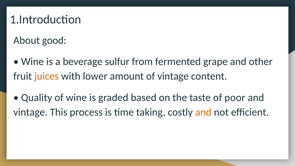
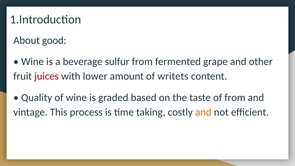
juices colour: orange -> red
of vintage: vintage -> writets
of poor: poor -> from
